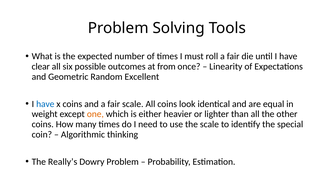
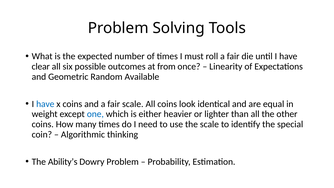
Excellent: Excellent -> Available
one colour: orange -> blue
Really’s: Really’s -> Ability’s
